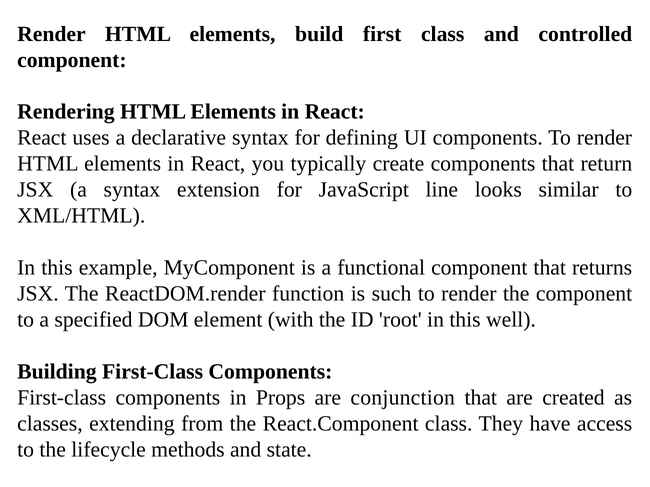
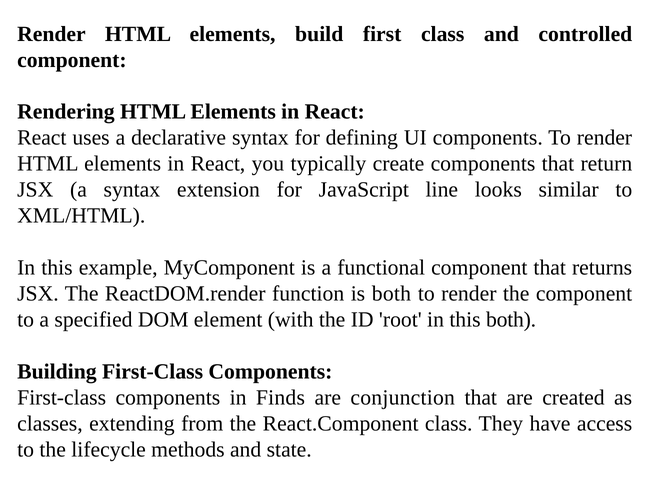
is such: such -> both
this well: well -> both
Props: Props -> Finds
